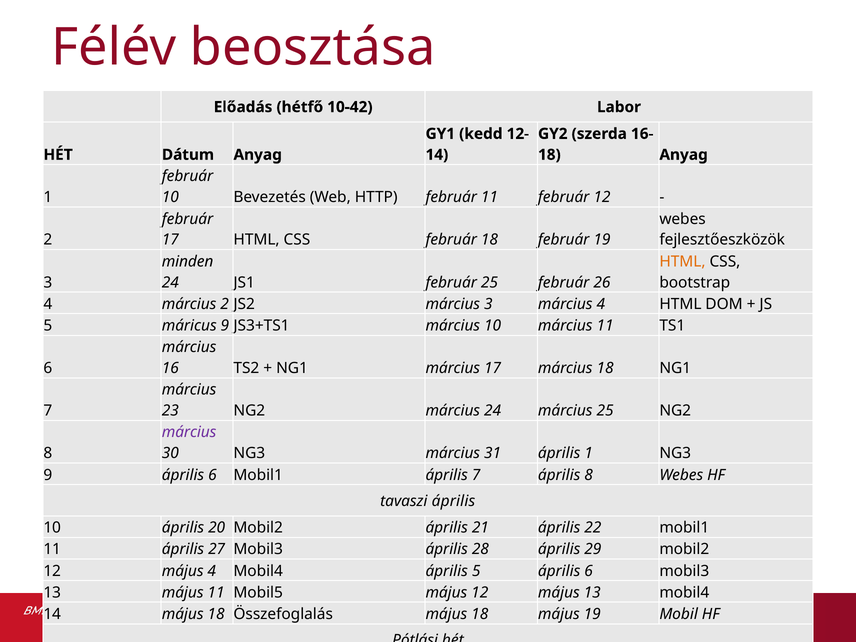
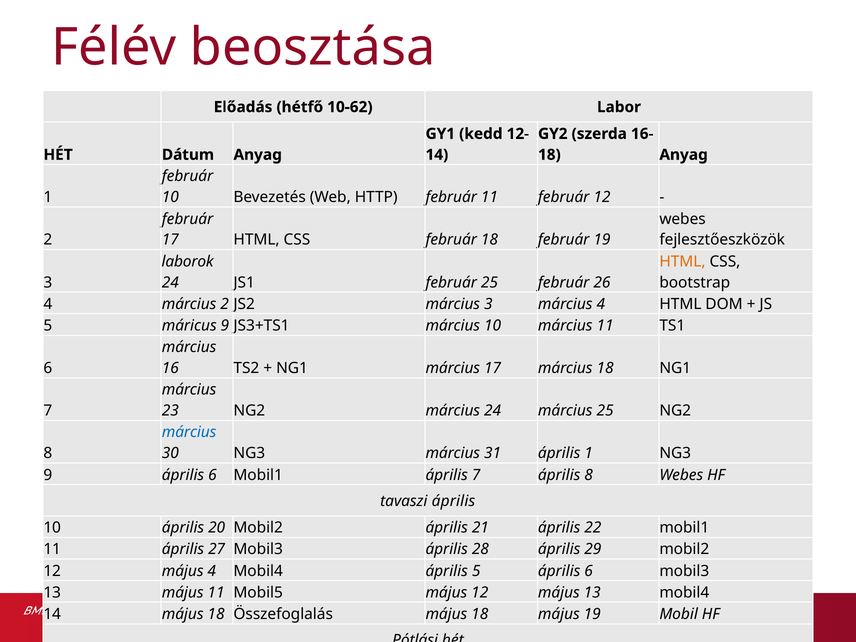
10-42: 10-42 -> 10-62
minden: minden -> laborok
március at (189, 432) colour: purple -> blue
